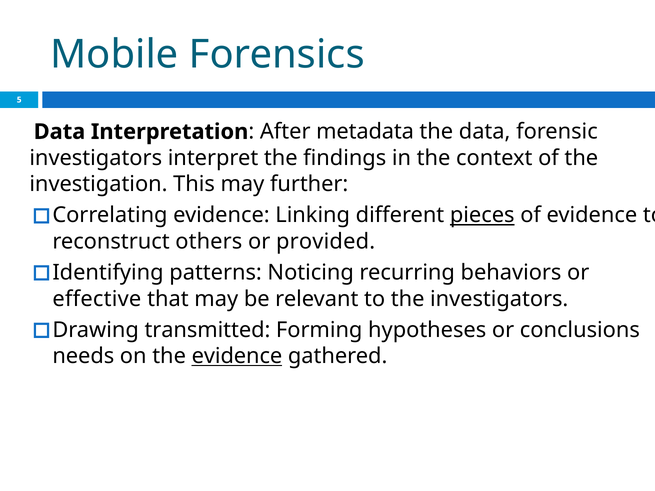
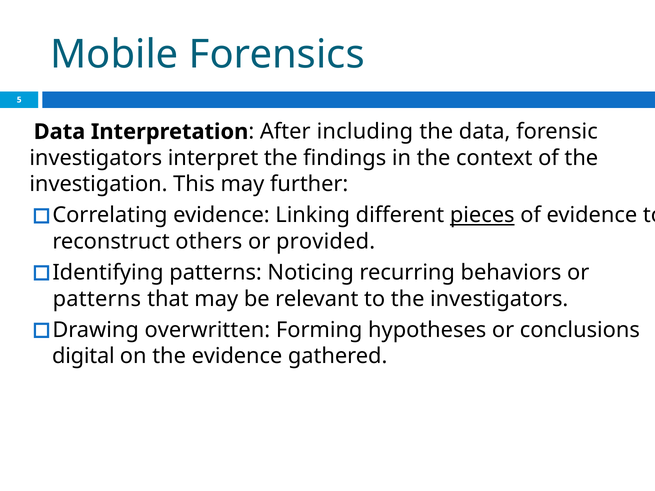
metadata: metadata -> including
effective at (97, 299): effective -> patterns
transmitted: transmitted -> overwritten
needs: needs -> digital
evidence at (237, 356) underline: present -> none
